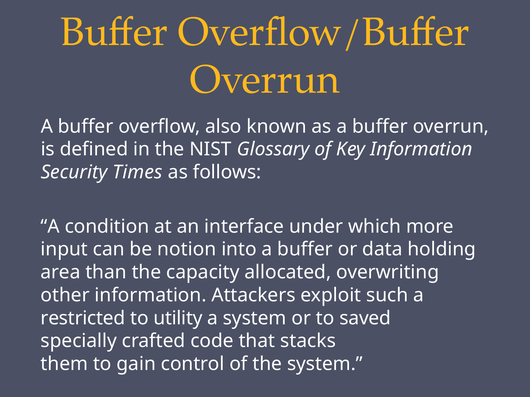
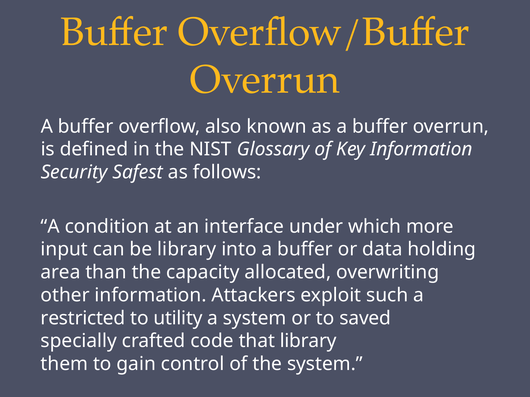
Times: Times -> Safest
be notion: notion -> library
that stacks: stacks -> library
